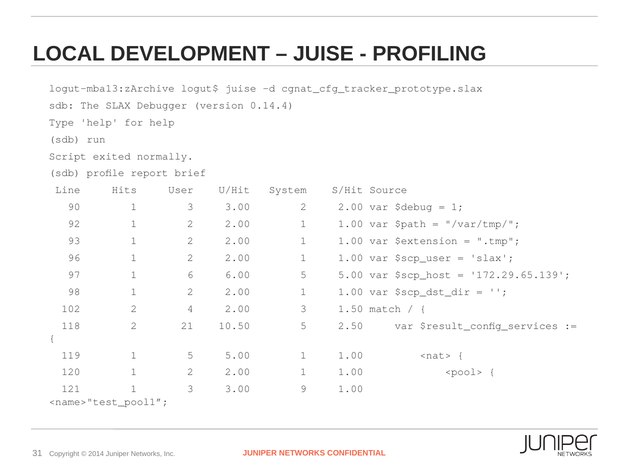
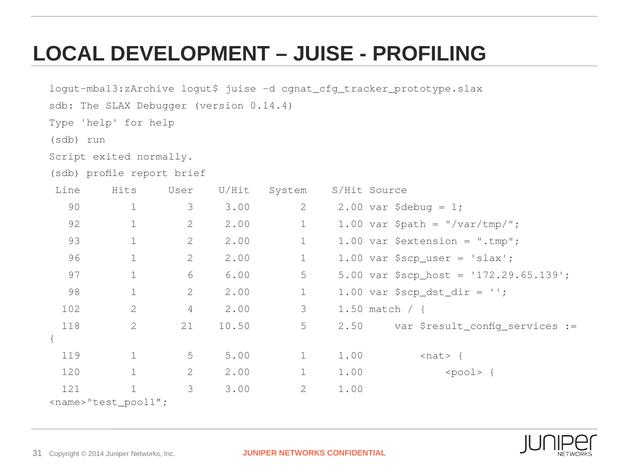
9 at (303, 389): 9 -> 2
